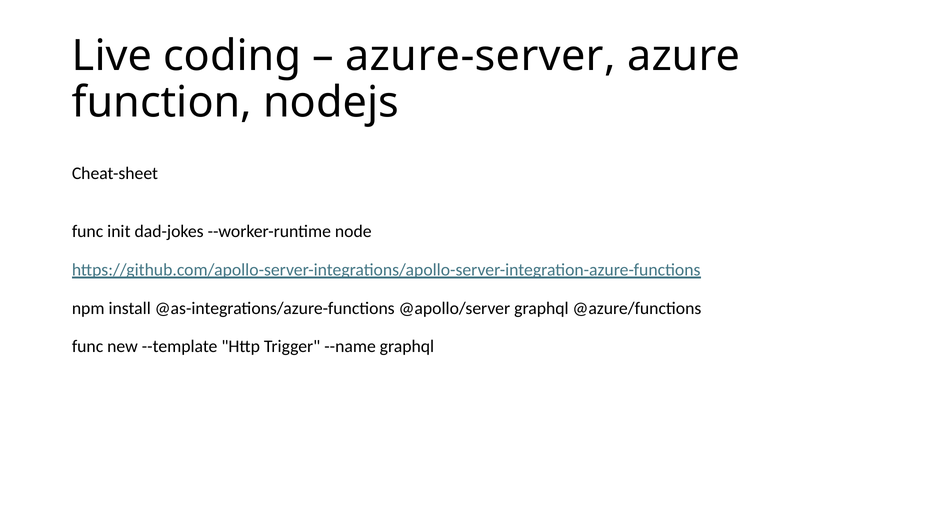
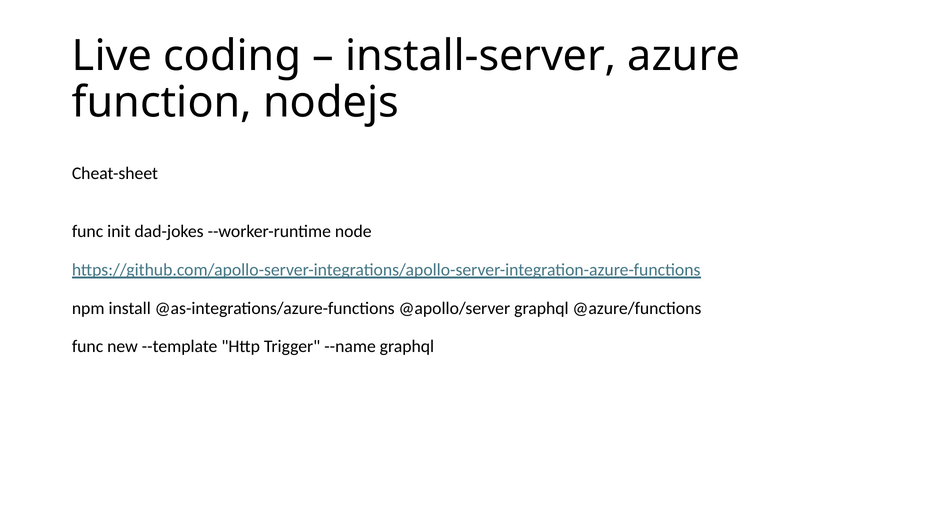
azure-server: azure-server -> install-server
